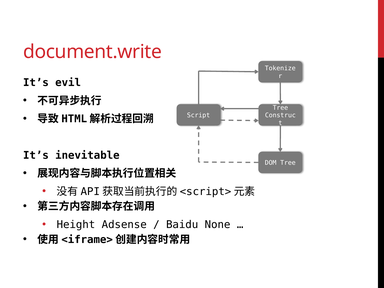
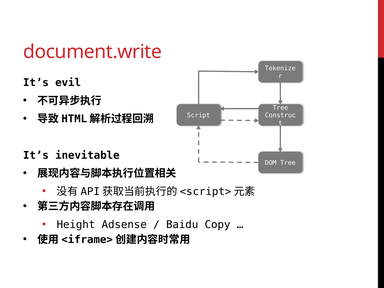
None: None -> Copy
